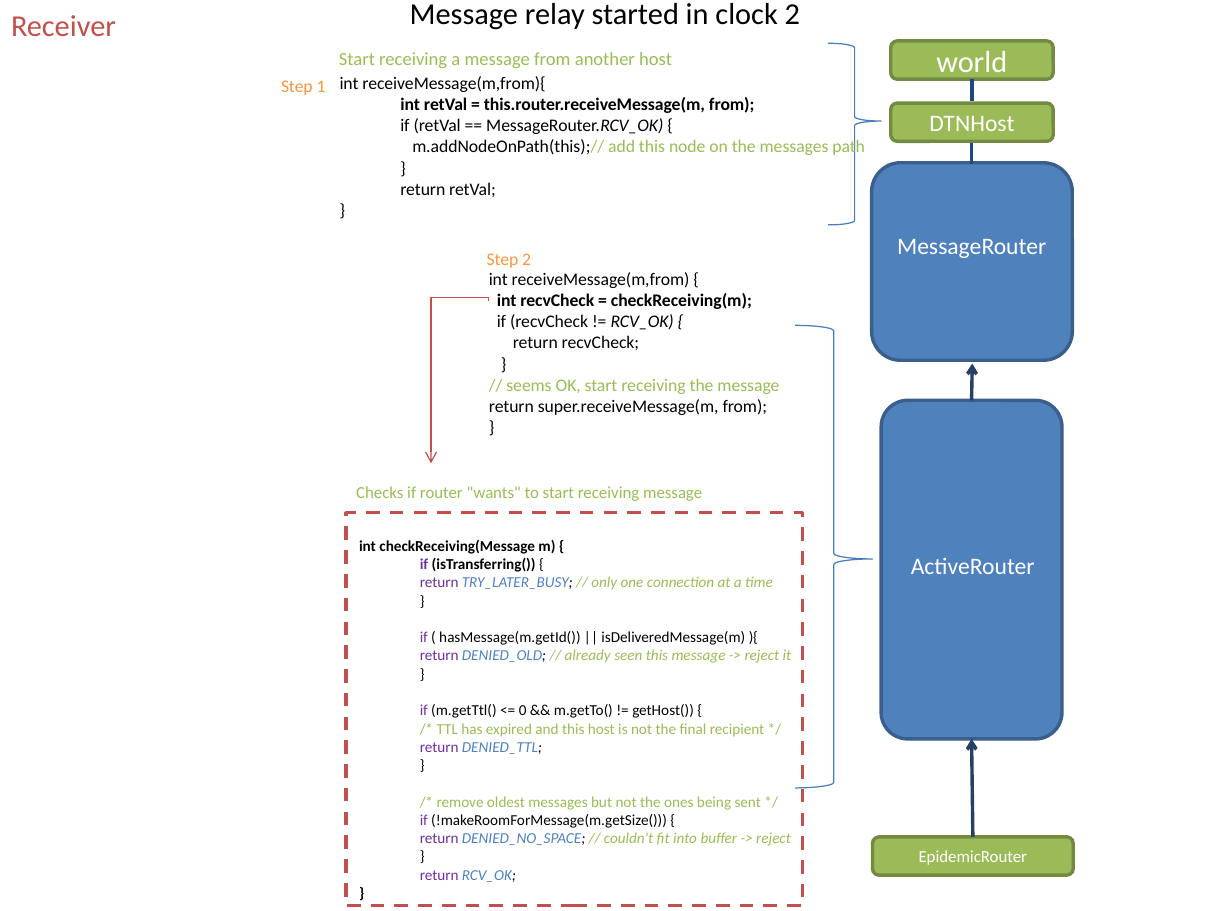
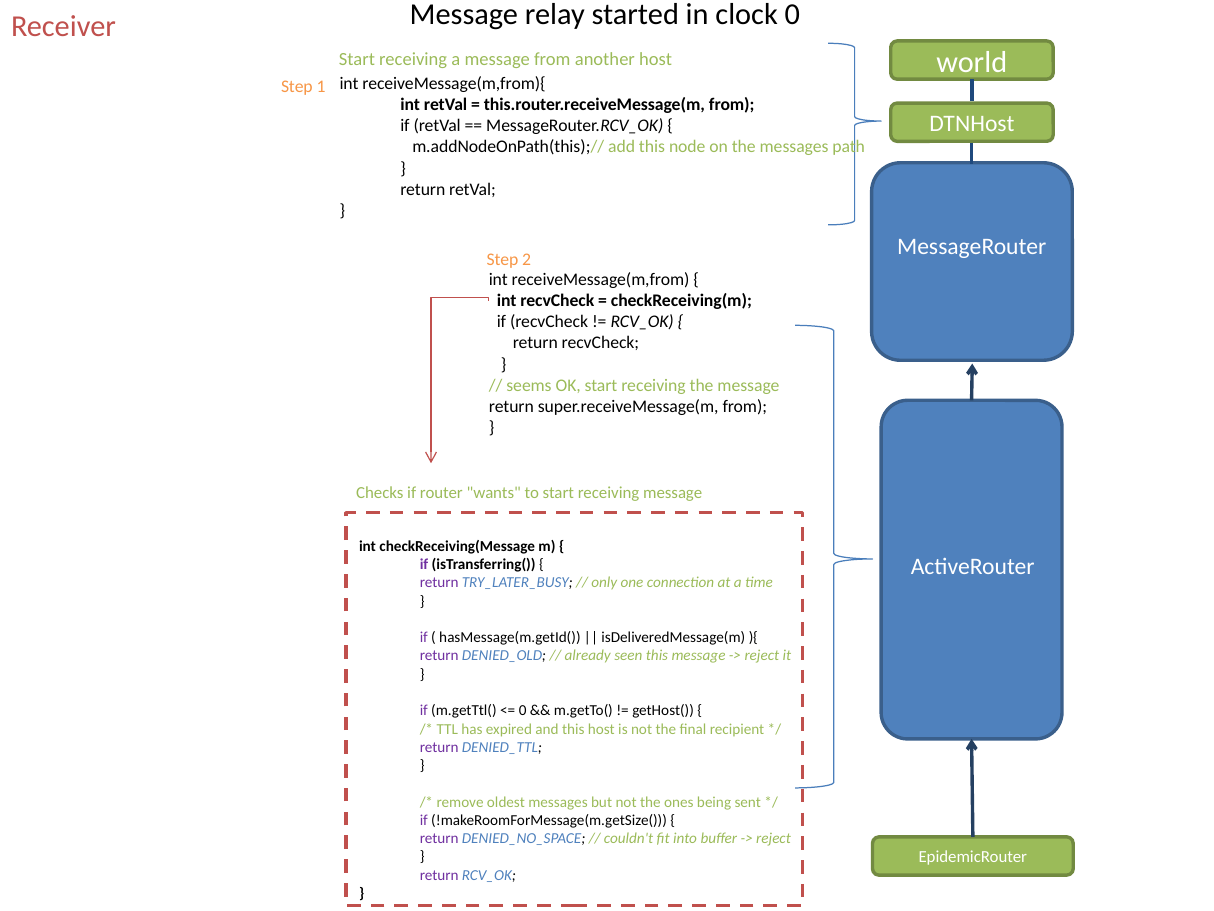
clock 2: 2 -> 0
